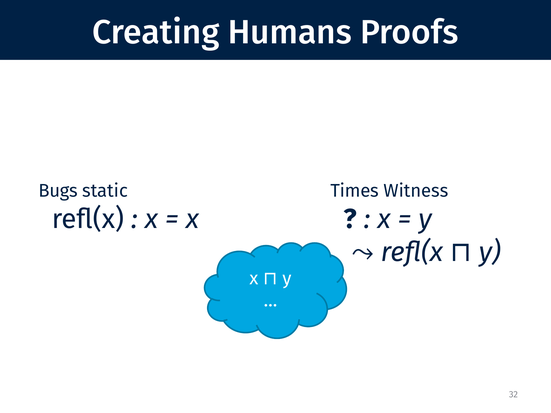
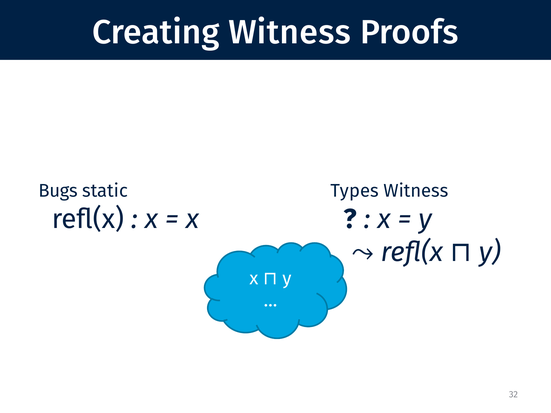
Creating Humans: Humans -> Witness
Times: Times -> Types
